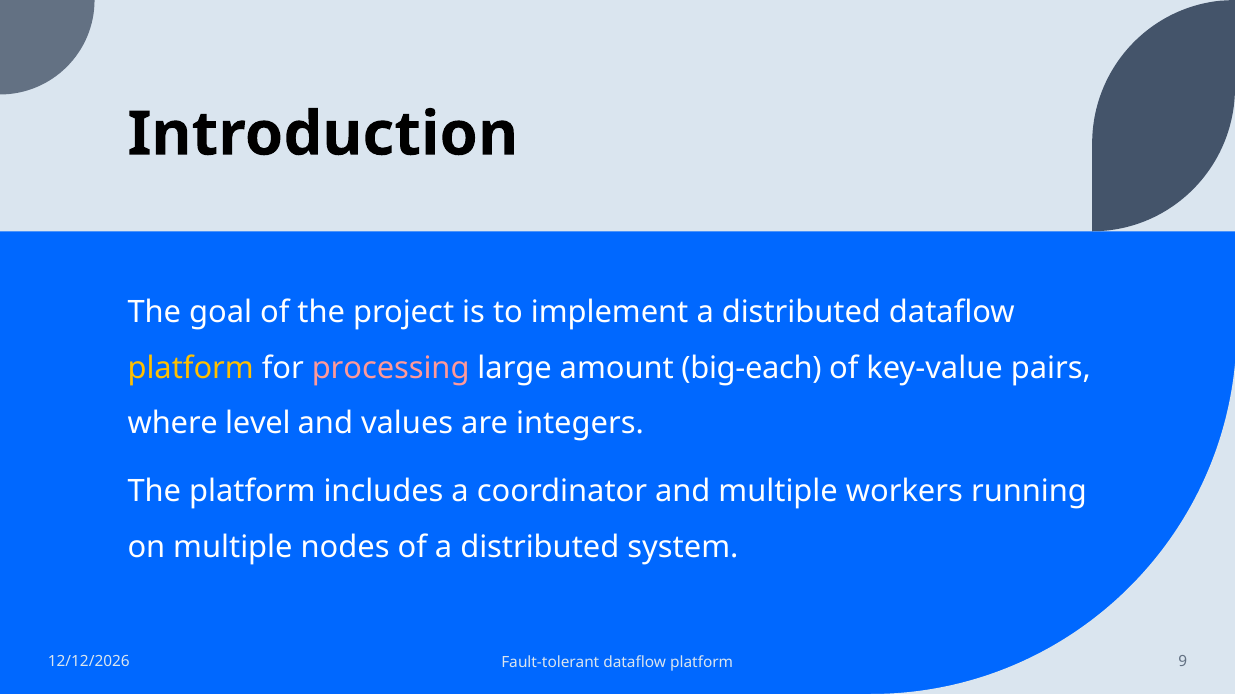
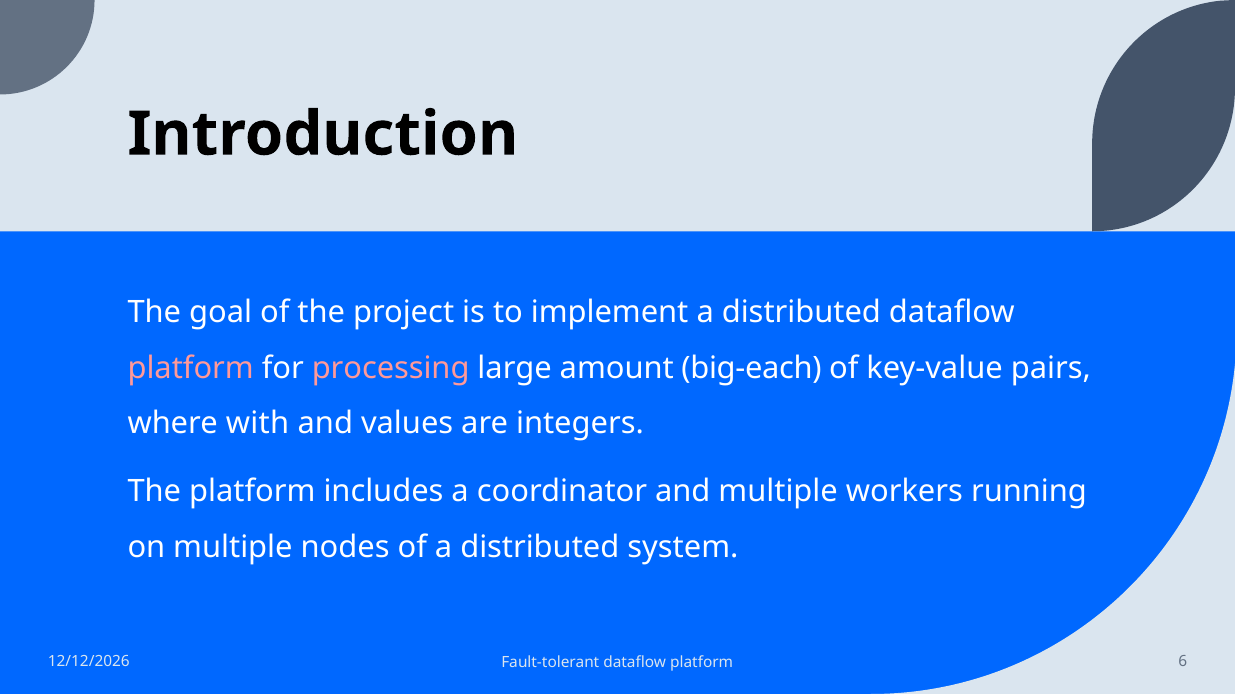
platform at (191, 368) colour: yellow -> pink
level: level -> with
9: 9 -> 6
